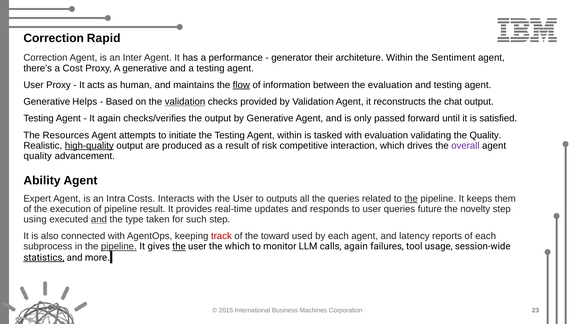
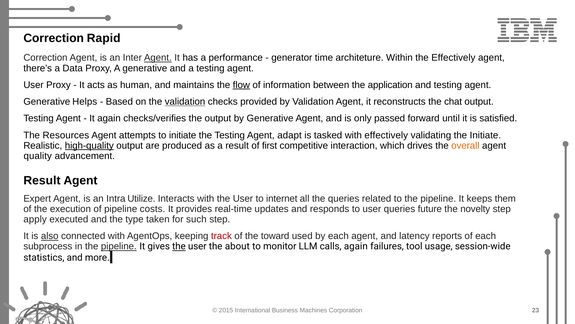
Agent at (158, 58) underline: none -> present
their: their -> time
the Sentiment: Sentiment -> Effectively
Cost: Cost -> Data
the evaluation: evaluation -> application
Agent within: within -> adapt
with evaluation: evaluation -> effectively
the Quality: Quality -> Initiate
risk: risk -> first
overall colour: purple -> orange
Ability at (42, 180): Ability -> Result
Costs: Costs -> Utilize
outputs: outputs -> internet
the at (411, 198) underline: present -> none
pipeline result: result -> costs
using: using -> apply
and at (99, 219) underline: present -> none
also underline: none -> present
the which: which -> about
statistics underline: present -> none
